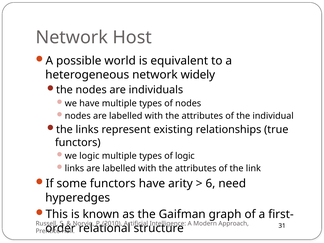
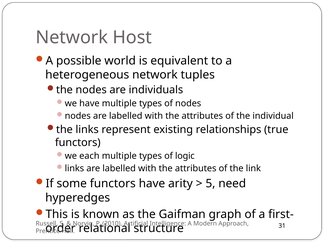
widely: widely -> tuples
we logic: logic -> each
6: 6 -> 5
